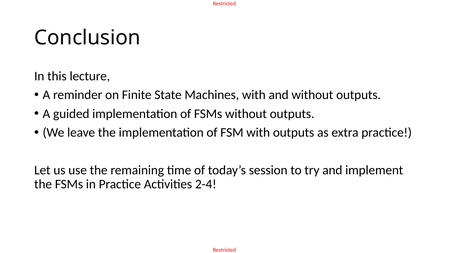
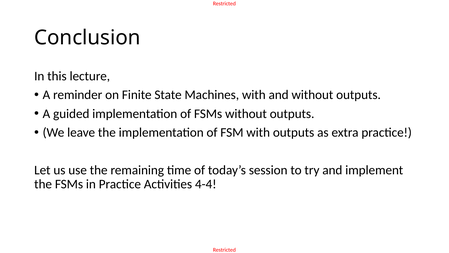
2-4: 2-4 -> 4-4
